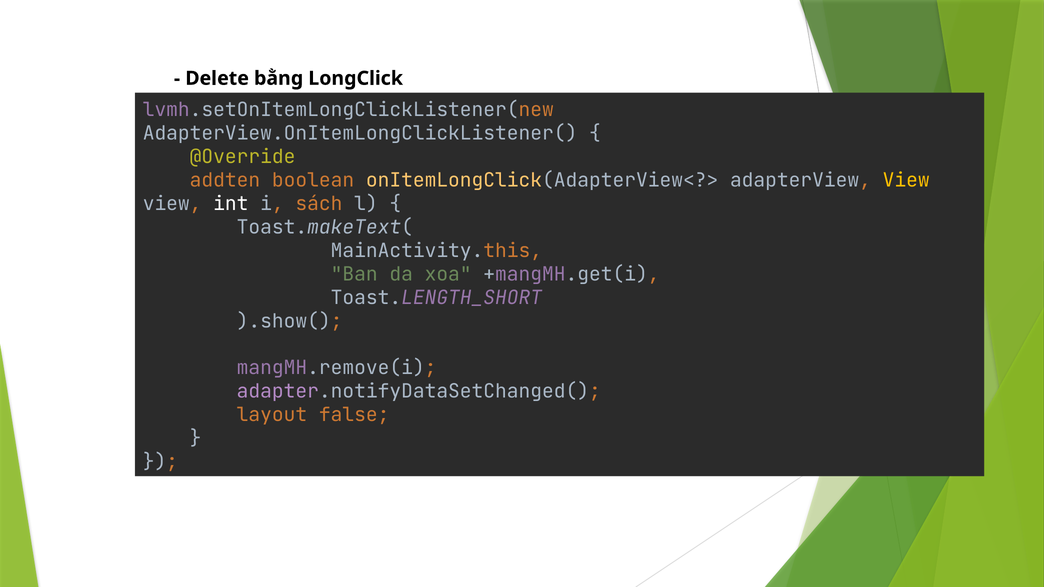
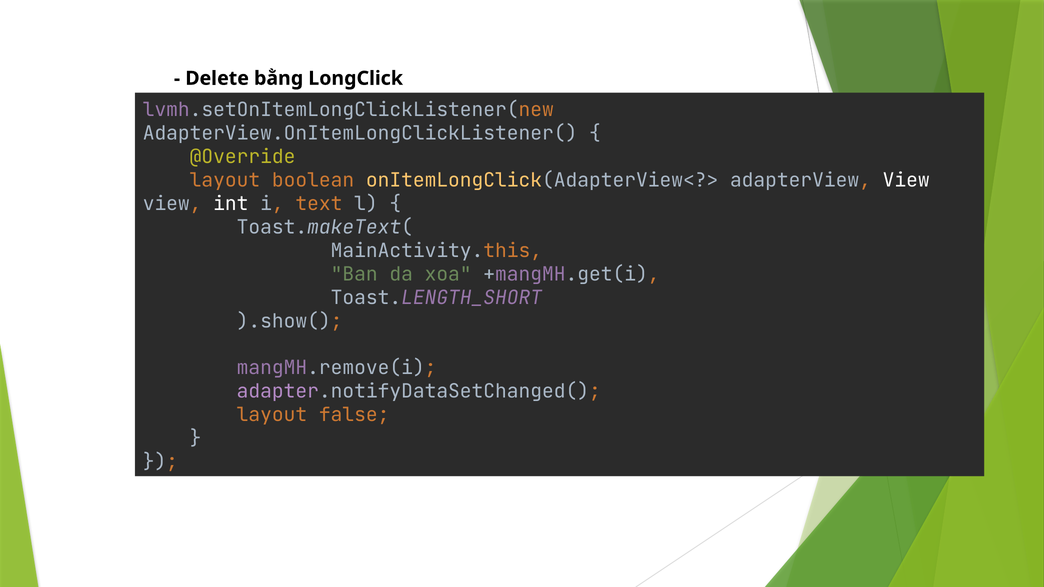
addten at (225, 180): addten -> layout
View at (906, 180) colour: yellow -> white
sách: sách -> text
